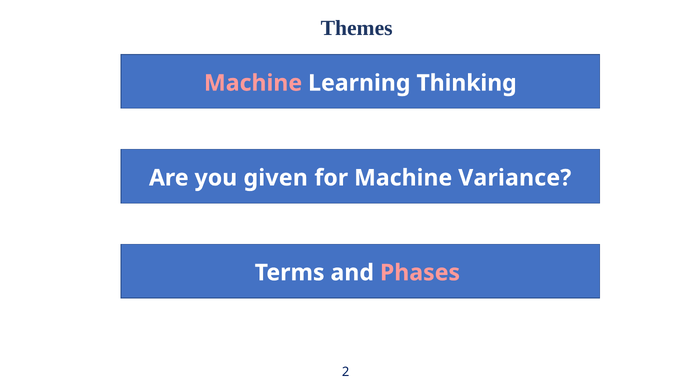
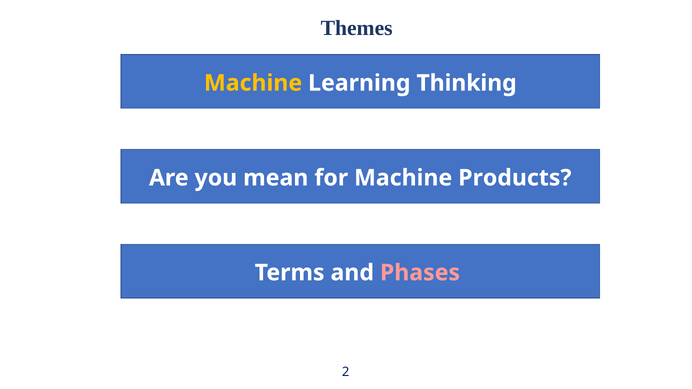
Machine at (253, 83) colour: pink -> yellow
given: given -> mean
Variance: Variance -> Products
